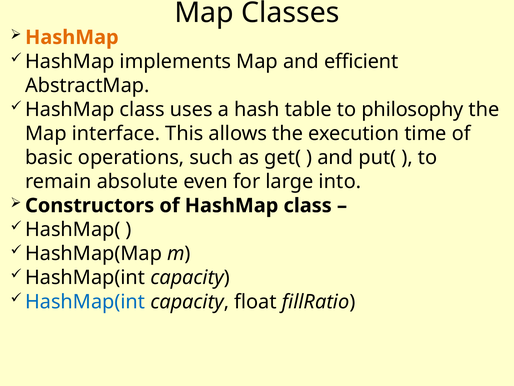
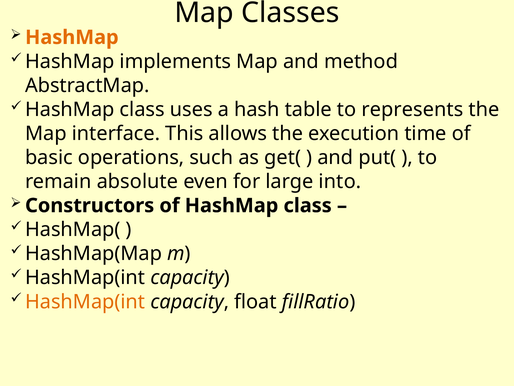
efficient: efficient -> method
philosophy: philosophy -> represents
HashMap(int at (85, 301) colour: blue -> orange
